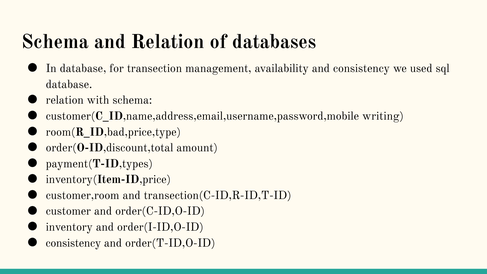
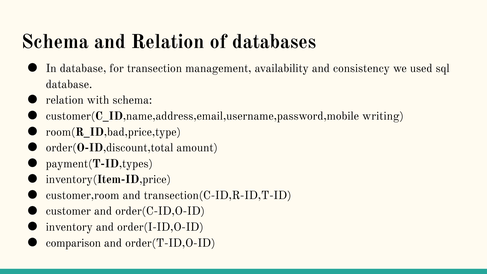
consistency at (73, 243): consistency -> comparison
